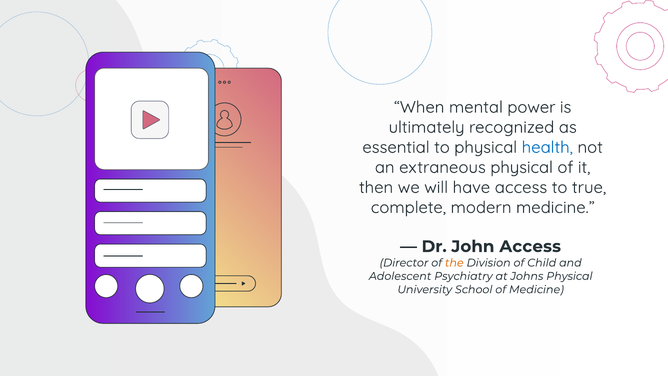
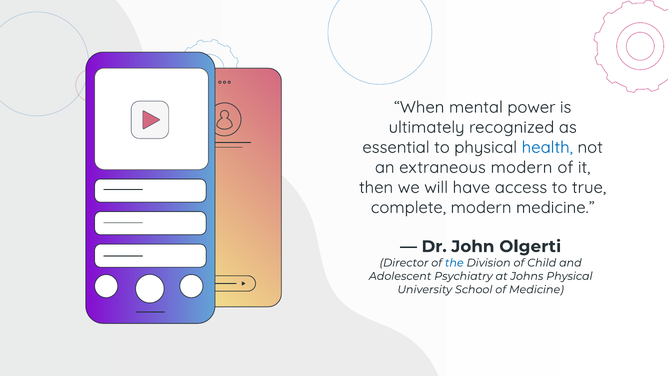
extraneous physical: physical -> modern
John Access: Access -> Olgerti
the colour: orange -> blue
